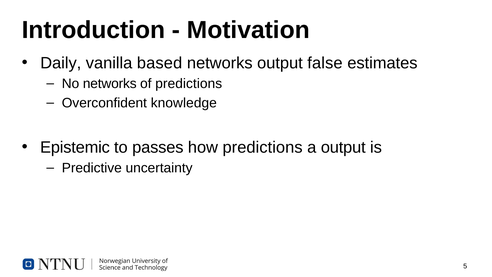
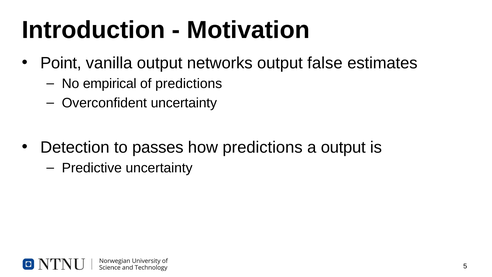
Daily: Daily -> Point
vanilla based: based -> output
No networks: networks -> empirical
Overconfident knowledge: knowledge -> uncertainty
Epistemic: Epistemic -> Detection
